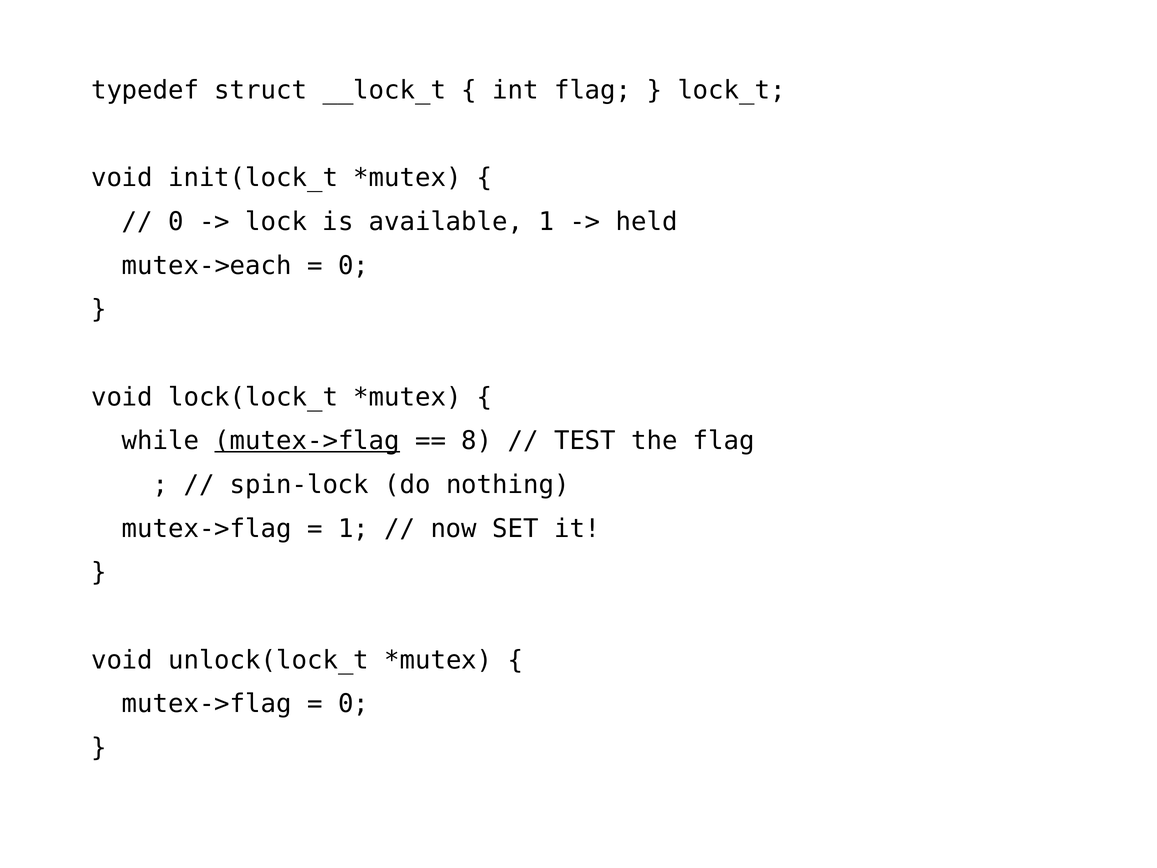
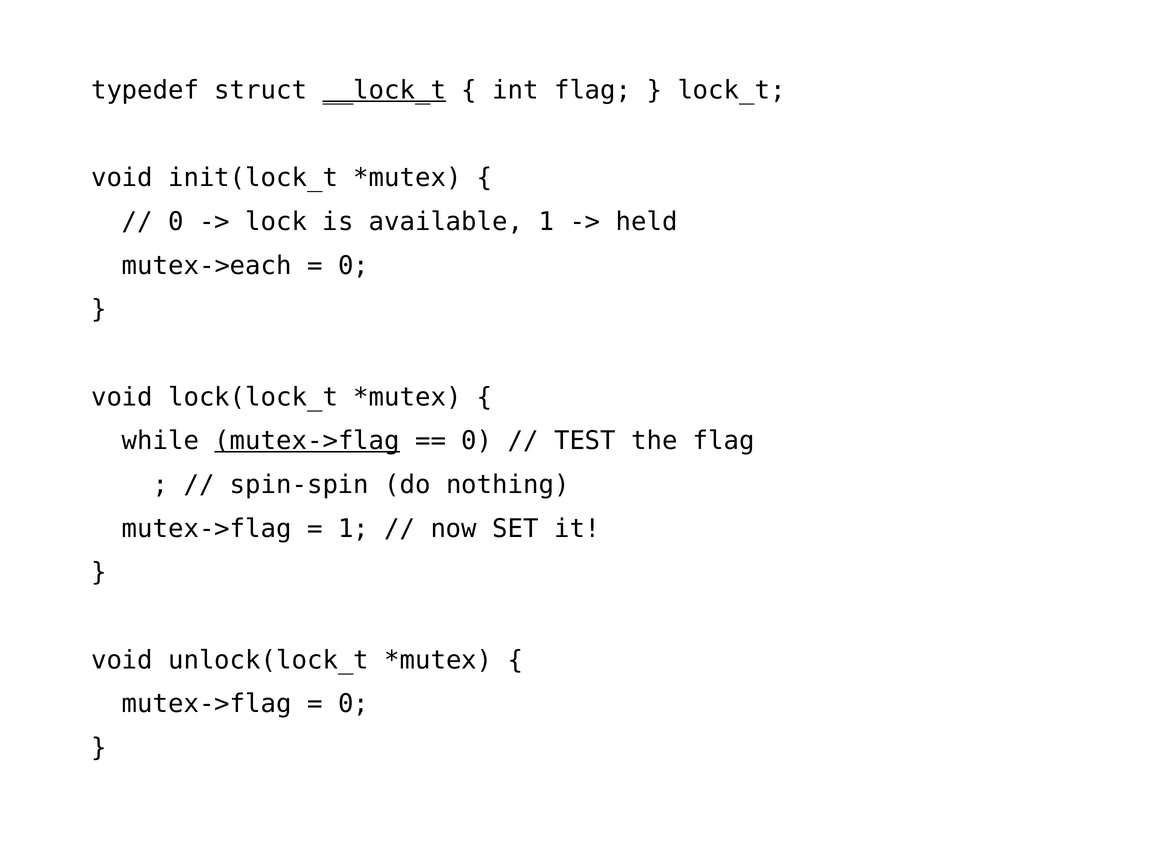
__lock_t underline: none -> present
8 at (477, 441): 8 -> 0
spin-lock: spin-lock -> spin-spin
